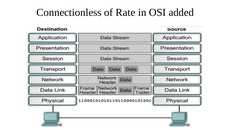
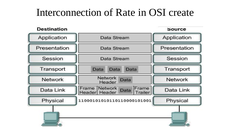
Connectionless: Connectionless -> Interconnection
added: added -> create
